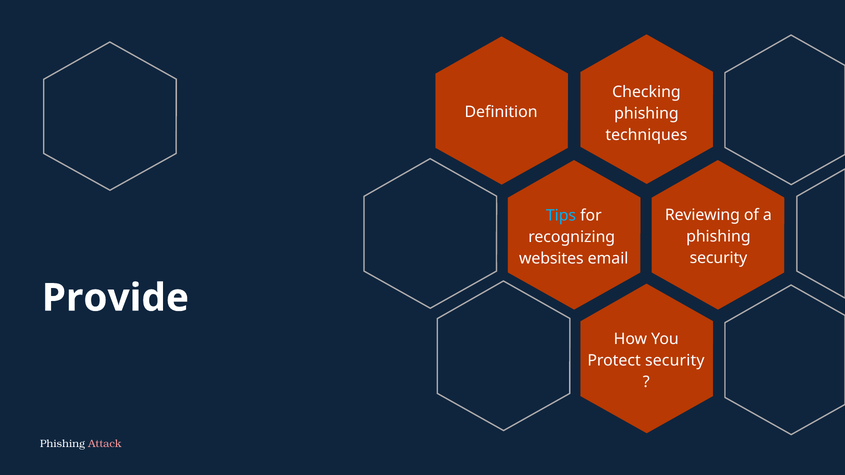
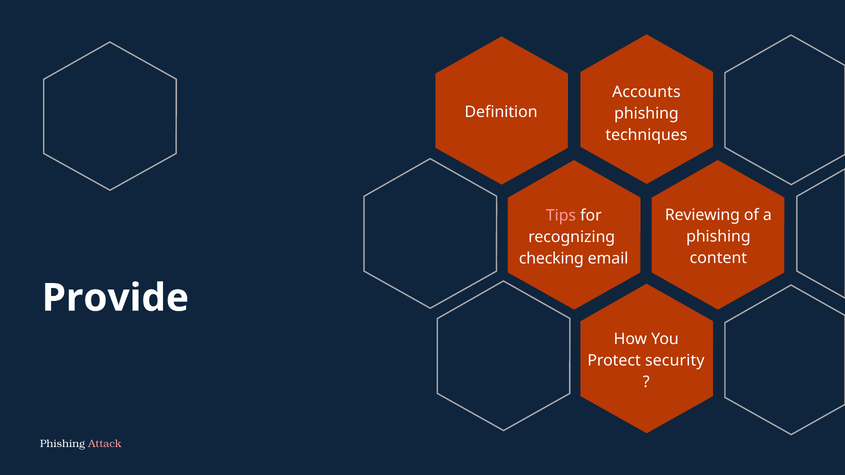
Checking: Checking -> Accounts
Tips colour: light blue -> pink
security at (718, 258): security -> content
websites: websites -> checking
